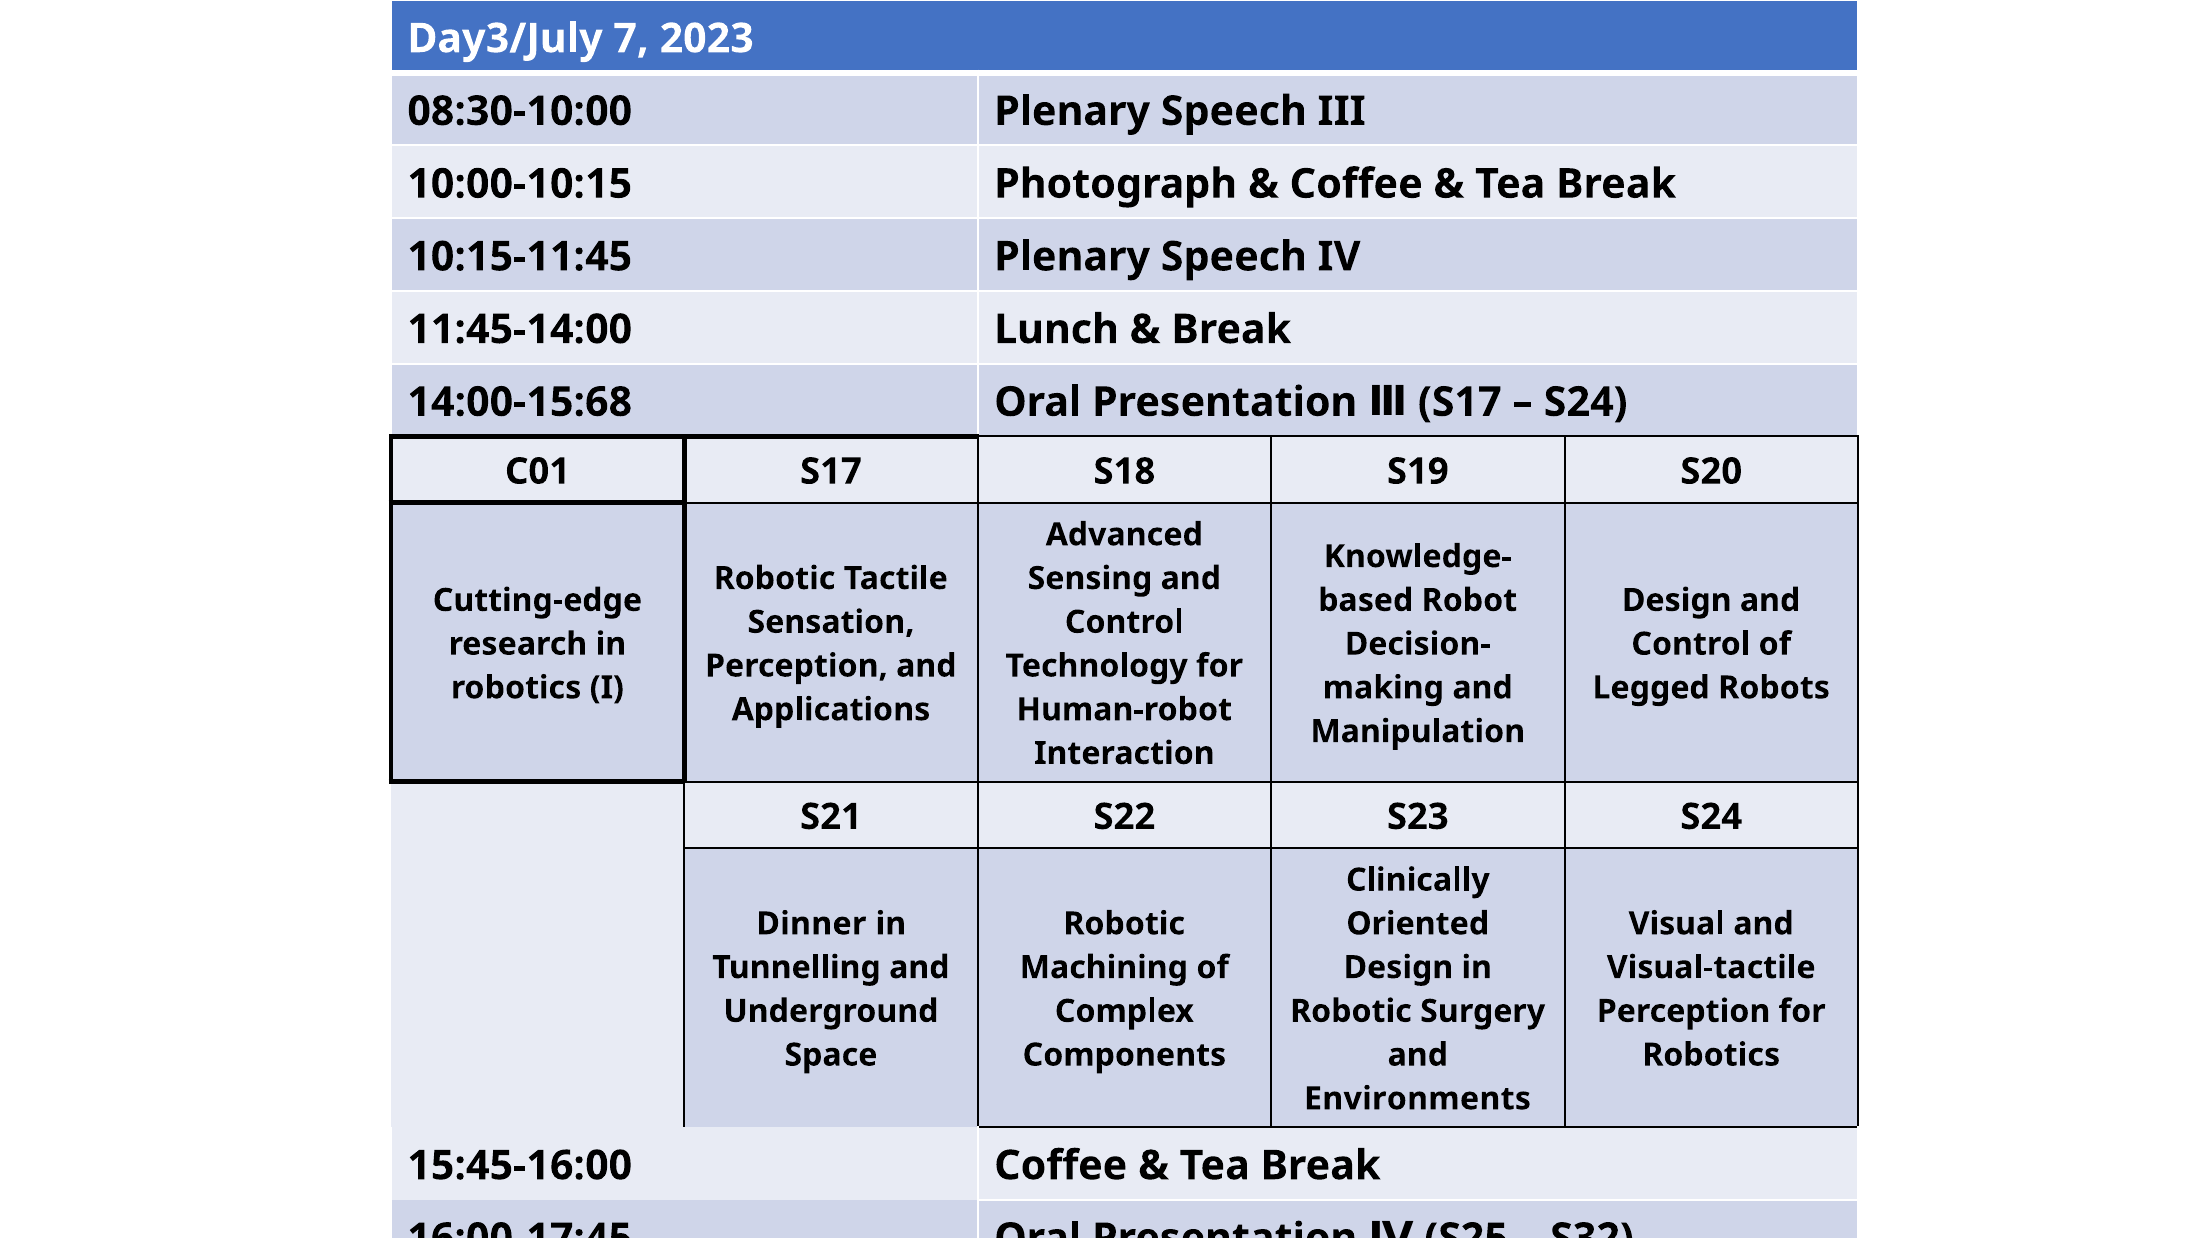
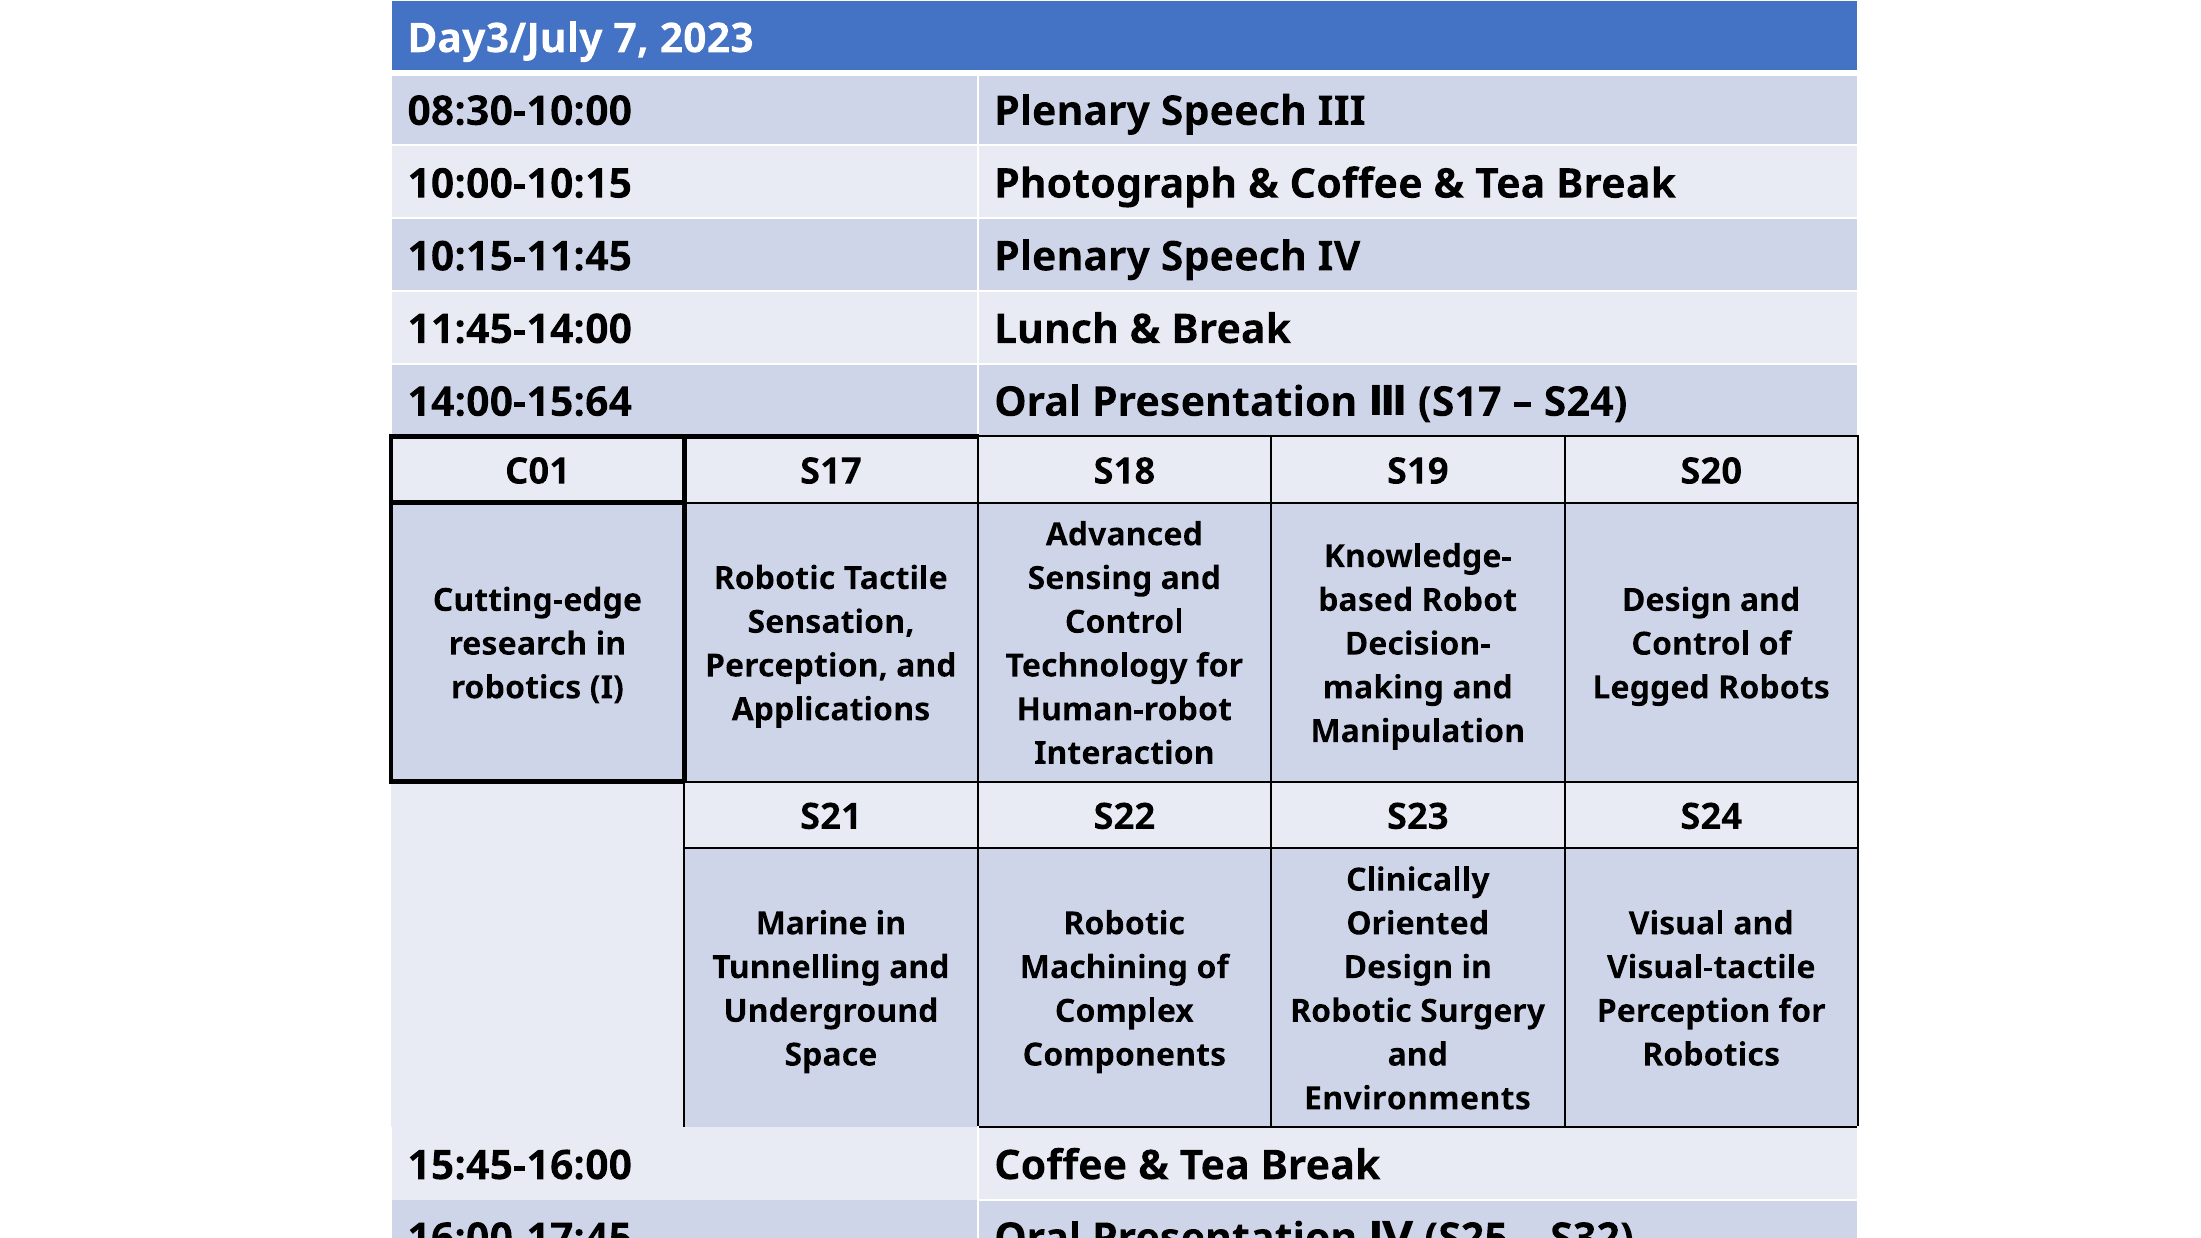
14:00-15:68: 14:00-15:68 -> 14:00-15:64
Dinner at (811, 924): Dinner -> Marine
